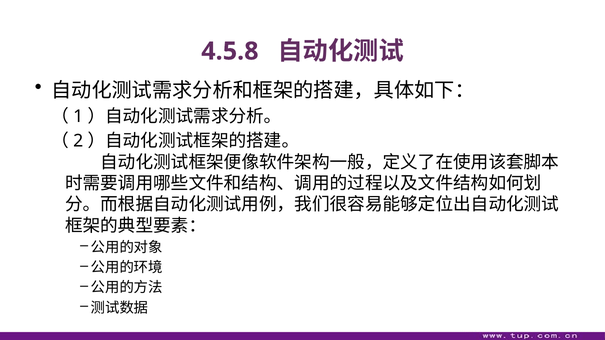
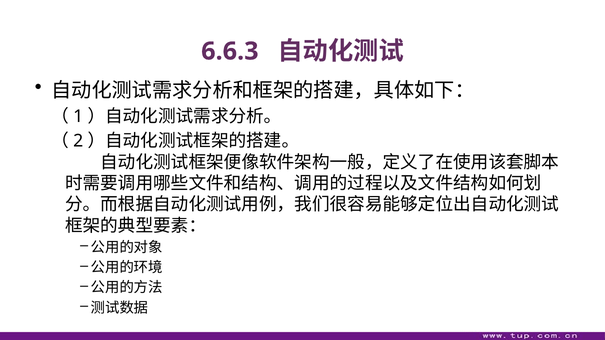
4.5.8: 4.5.8 -> 6.6.3
